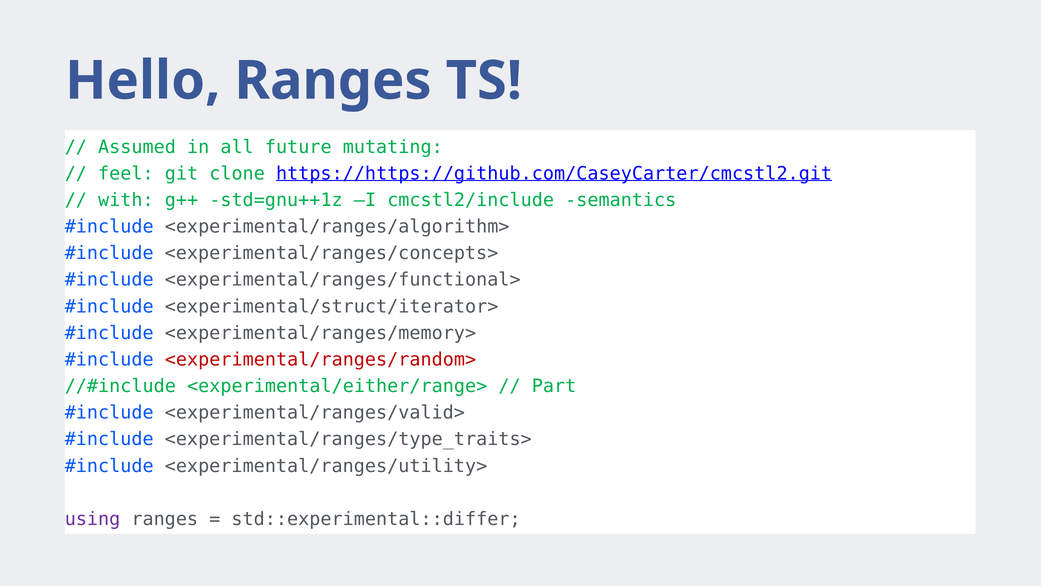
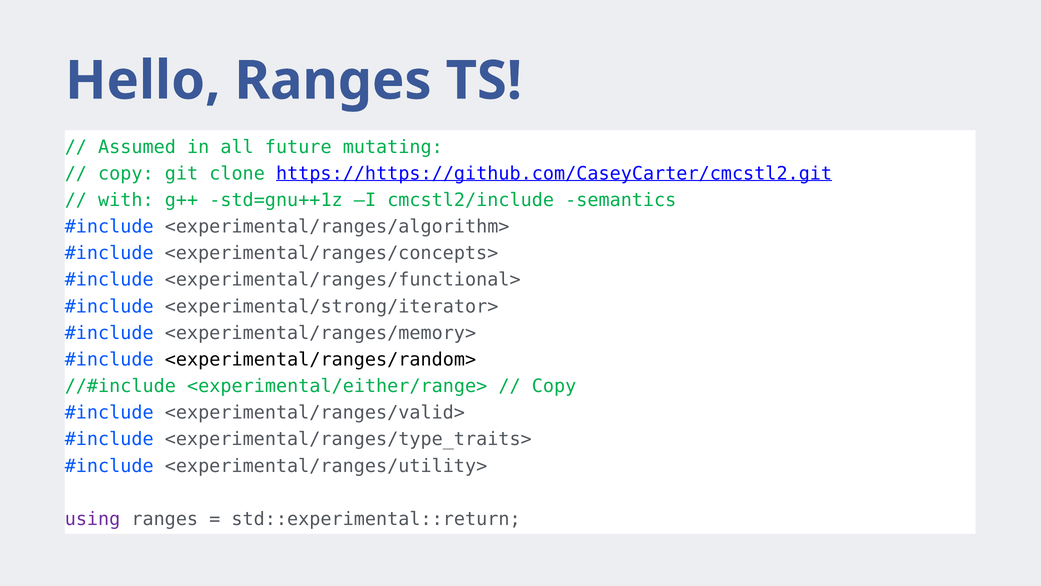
feel at (126, 173): feel -> copy
<experimental/struct/iterator>: <experimental/struct/iterator> -> <experimental/strong/iterator>
<experimental/ranges/random> colour: red -> black
Part at (554, 386): Part -> Copy
std::experimental::differ: std::experimental::differ -> std::experimental::return
